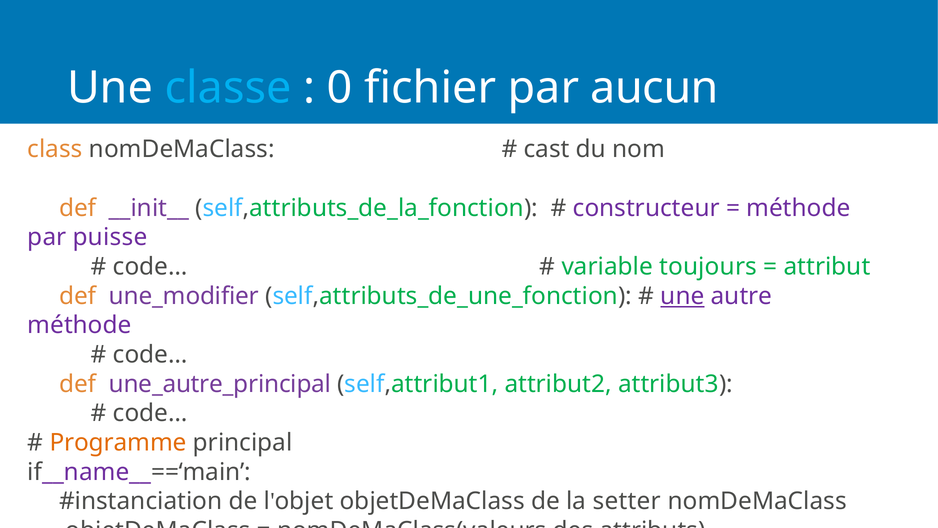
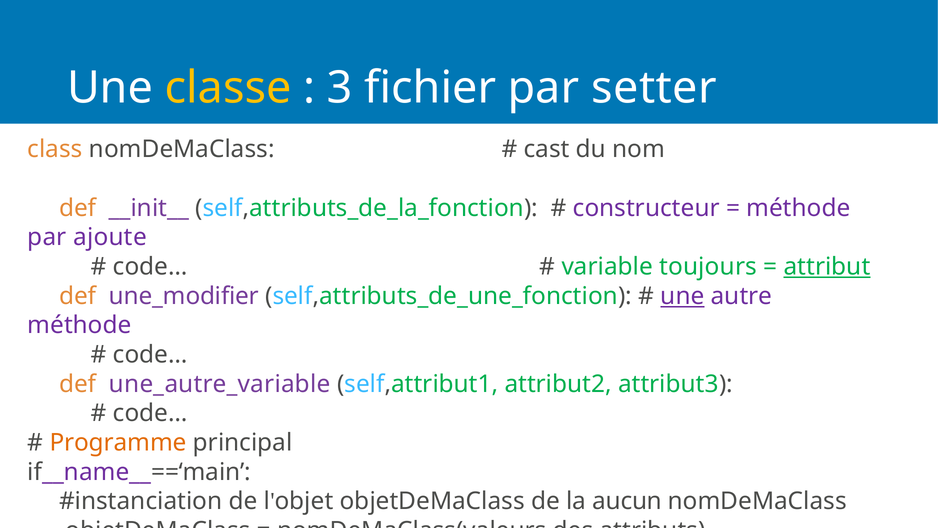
classe colour: light blue -> yellow
0: 0 -> 3
aucun: aucun -> setter
puisse: puisse -> ajoute
attribut underline: none -> present
une_autre_principal: une_autre_principal -> une_autre_variable
setter: setter -> aucun
